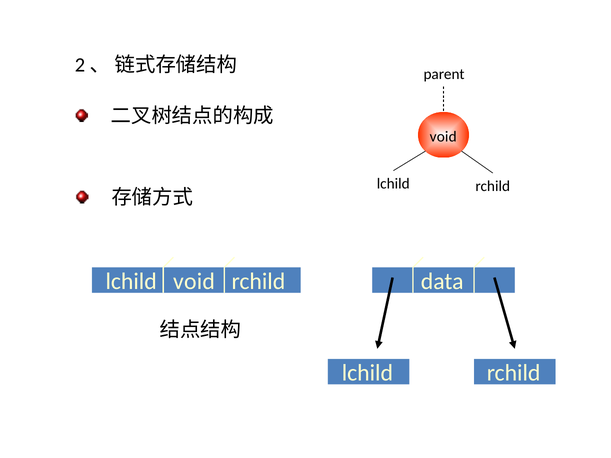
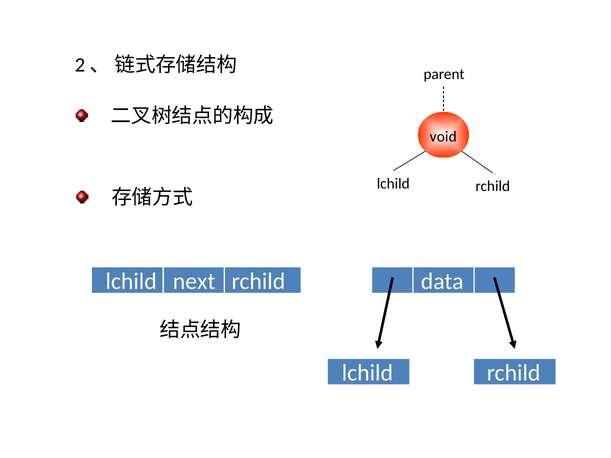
void at (194, 281): void -> next
